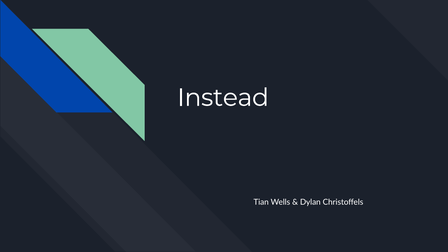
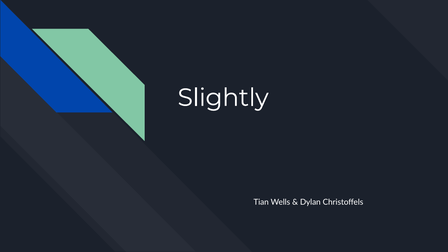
Instead: Instead -> Slightly
